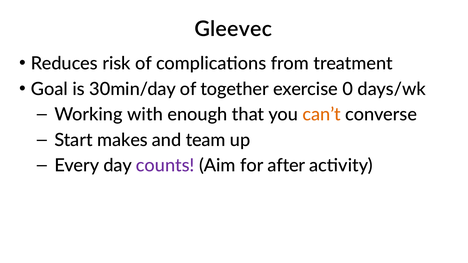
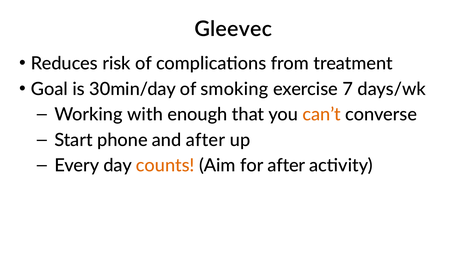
together: together -> smoking
0: 0 -> 7
makes: makes -> phone
and team: team -> after
counts colour: purple -> orange
